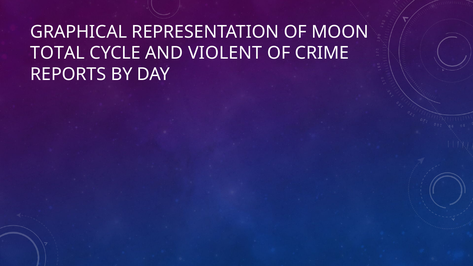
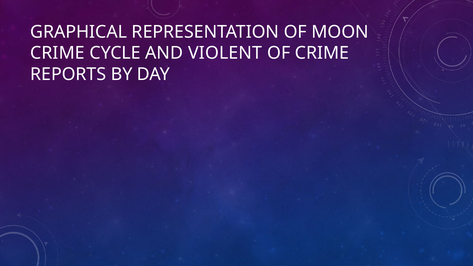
TOTAL at (57, 53): TOTAL -> CRIME
